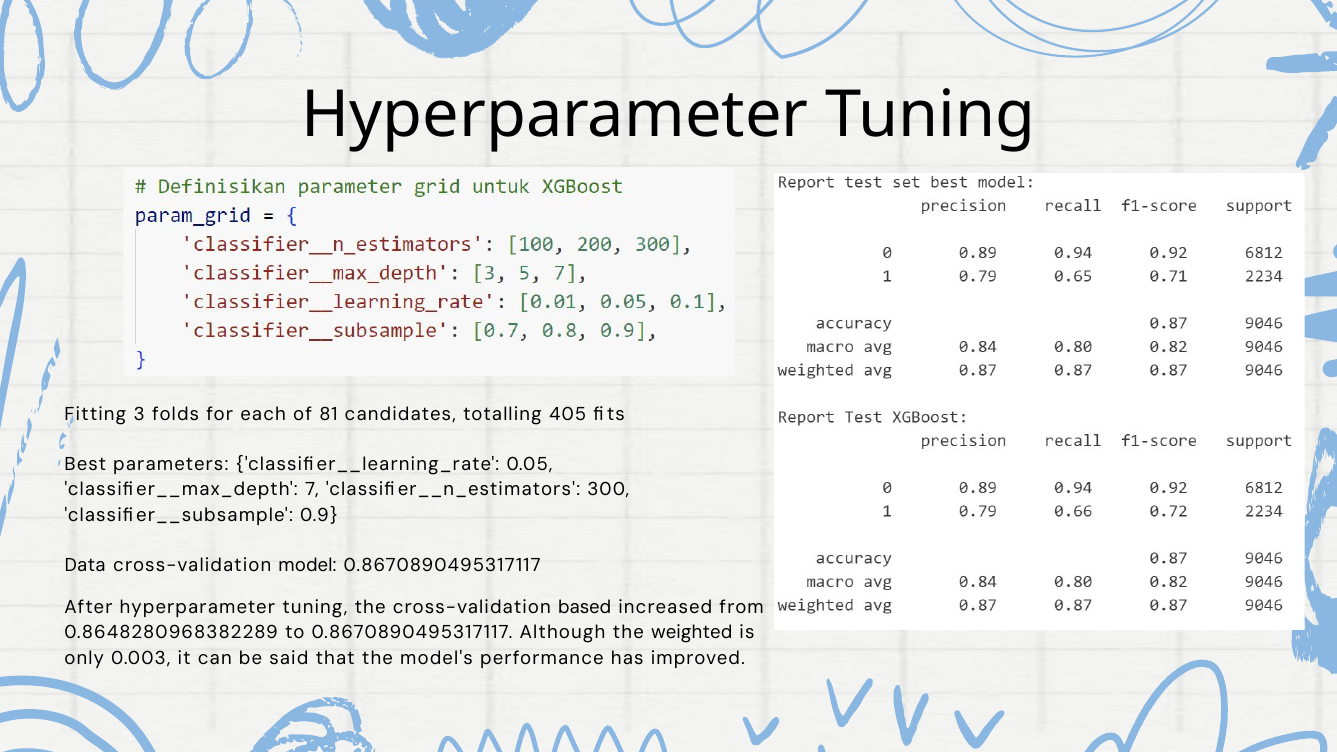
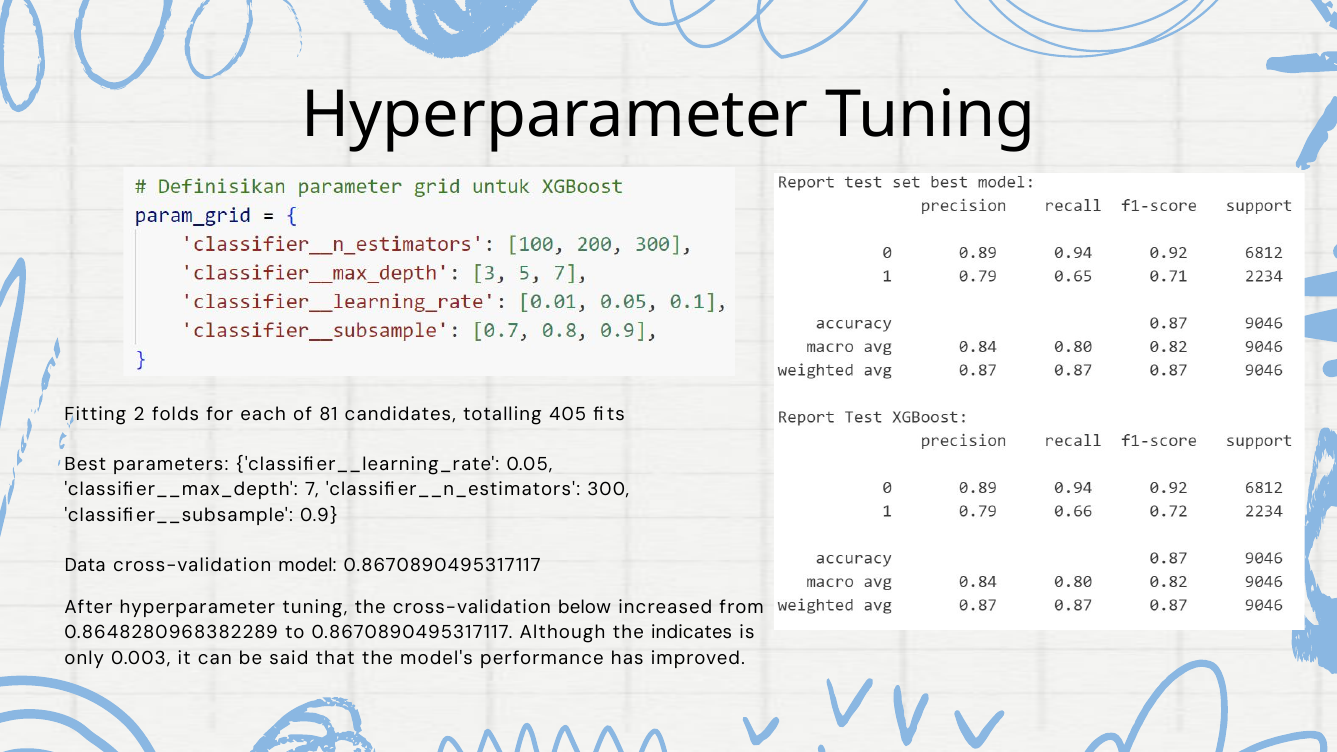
3: 3 -> 2
based: based -> below
weighted: weighted -> indicates
